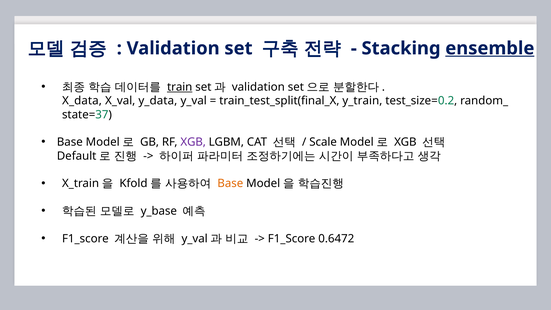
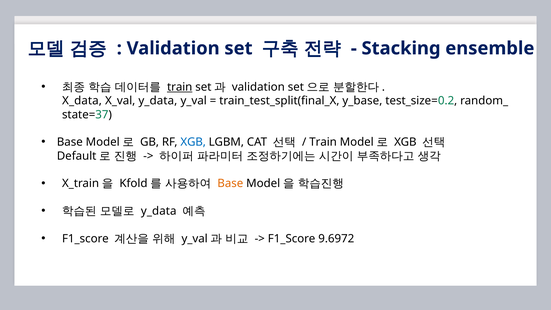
ensemble underline: present -> none
y_train: y_train -> y_base
XGB at (193, 142) colour: purple -> blue
Scale at (323, 142): Scale -> Train
y_base at (159, 211): y_base -> y_data
0.6472: 0.6472 -> 9.6972
